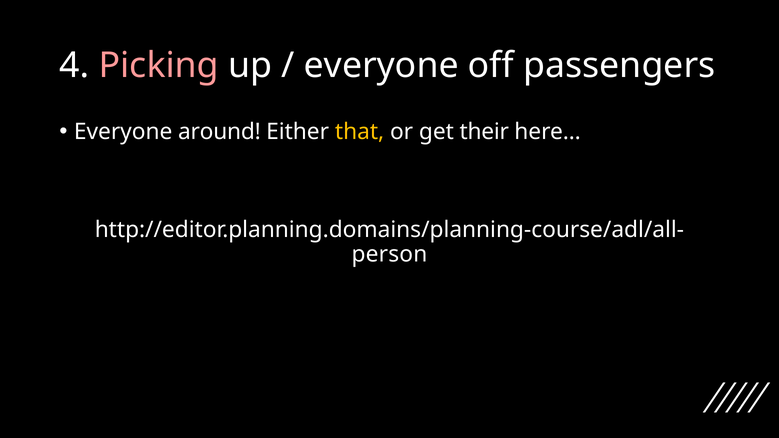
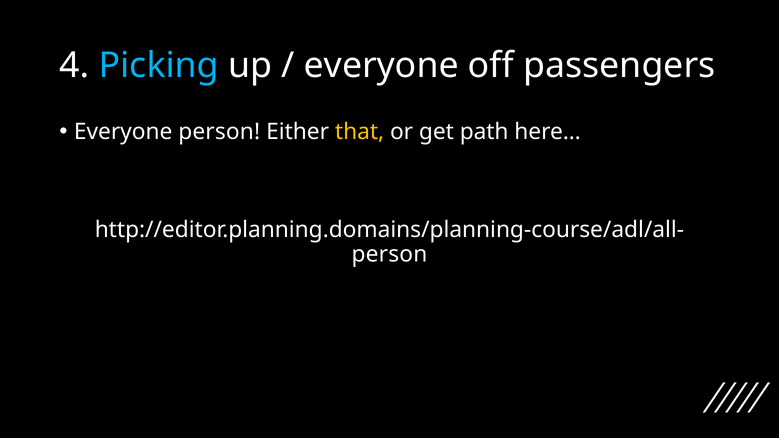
Picking colour: pink -> light blue
Everyone around: around -> person
their: their -> path
